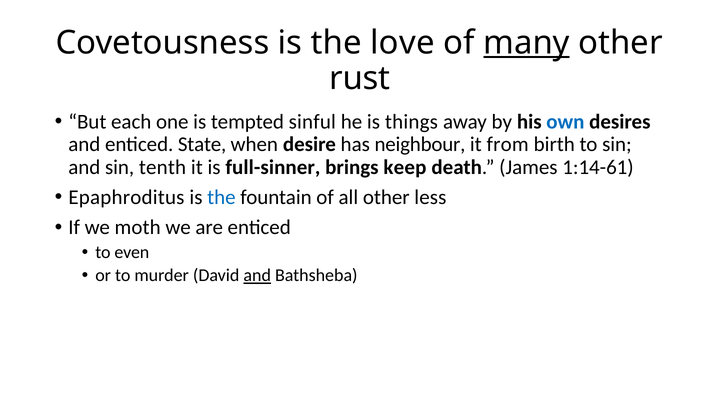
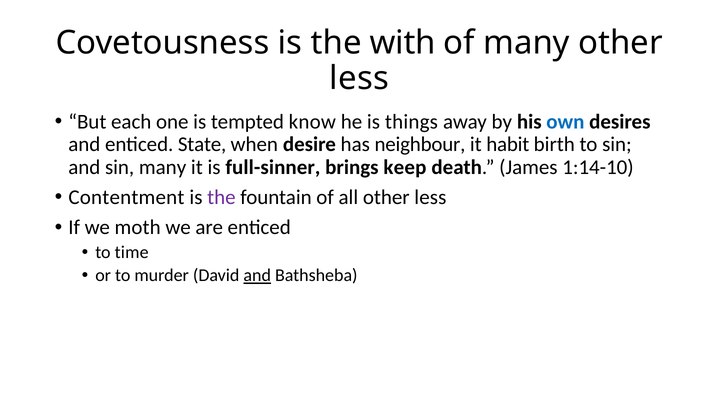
love: love -> with
many at (526, 43) underline: present -> none
rust at (360, 78): rust -> less
sinful: sinful -> know
from: from -> habit
sin tenth: tenth -> many
1:14-61: 1:14-61 -> 1:14-10
Epaphroditus: Epaphroditus -> Contentment
the at (221, 197) colour: blue -> purple
even: even -> time
